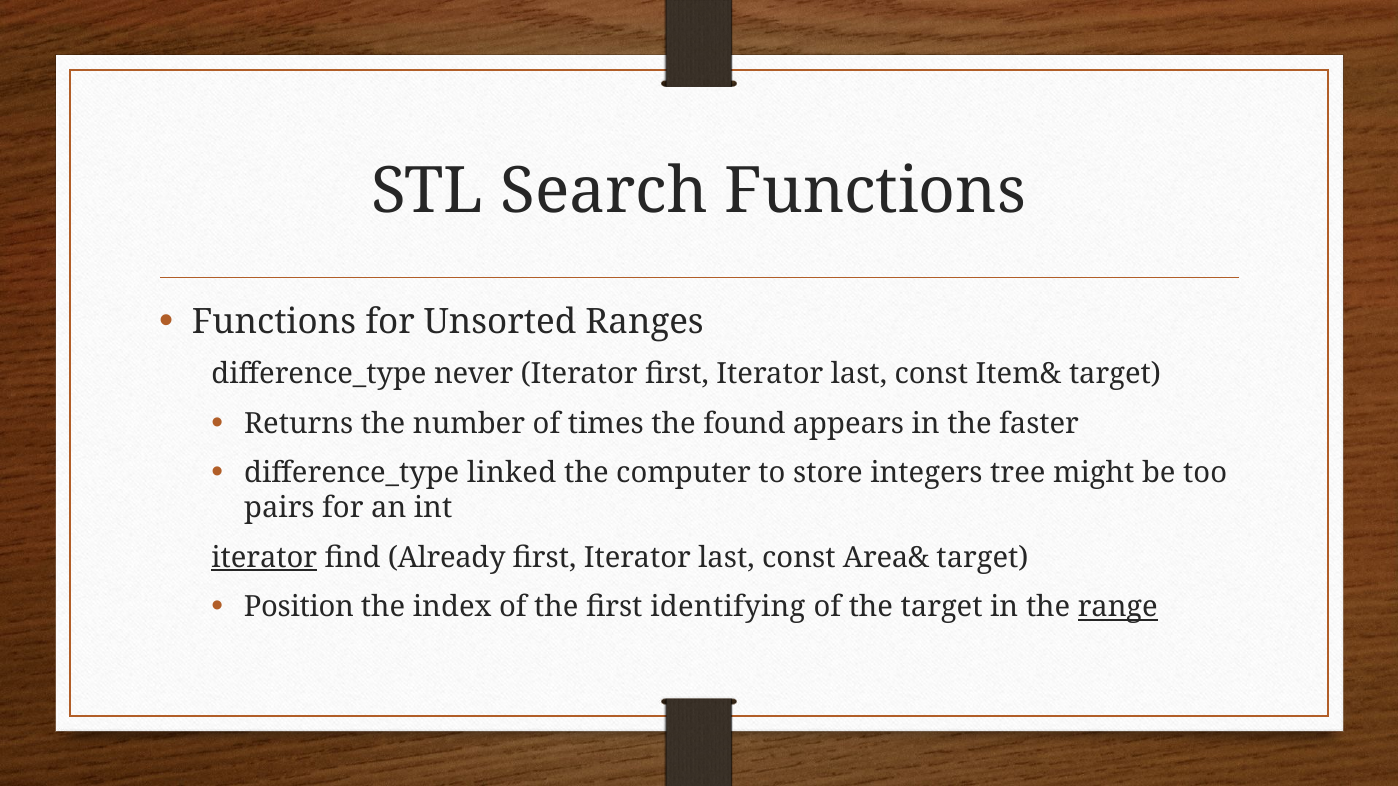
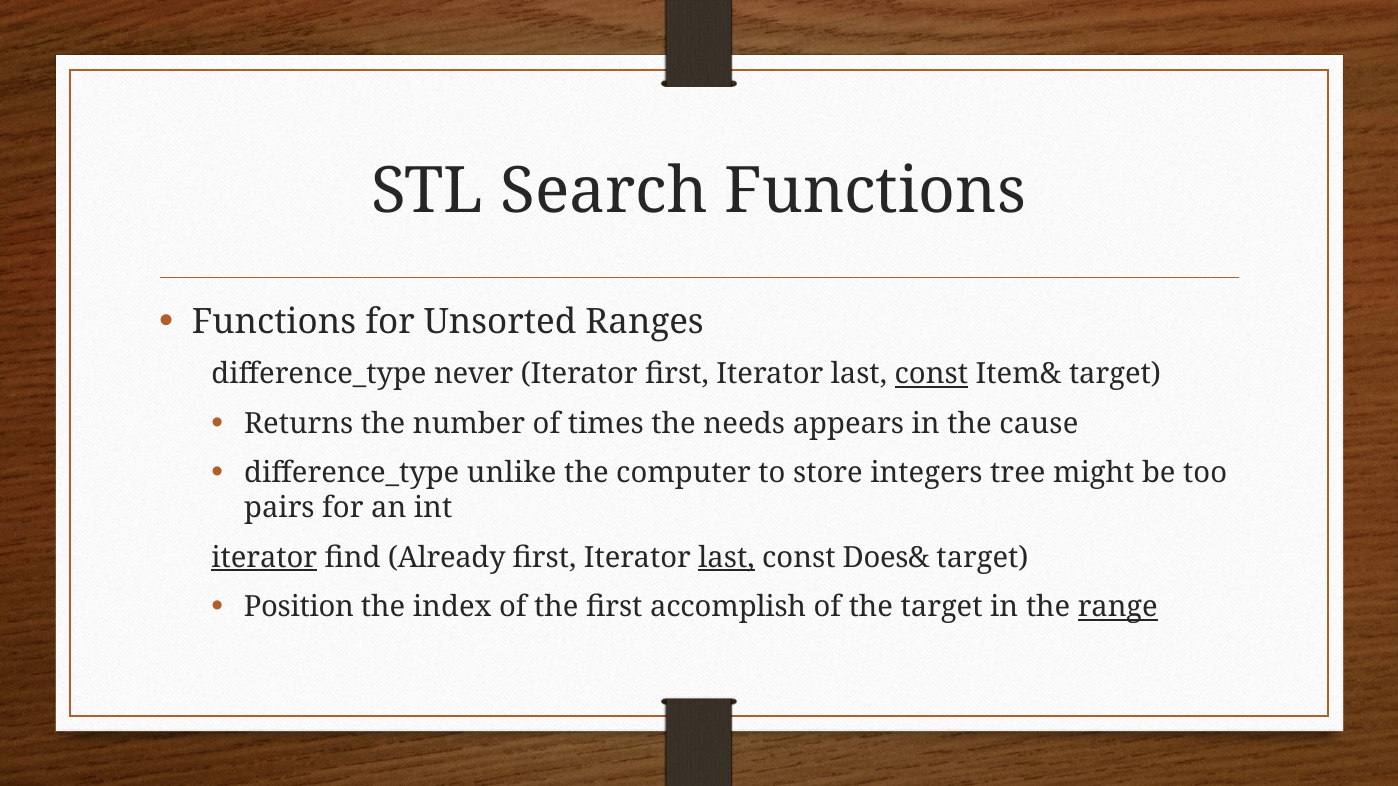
const at (931, 374) underline: none -> present
found: found -> needs
faster: faster -> cause
linked: linked -> unlike
last at (727, 558) underline: none -> present
Area&: Area& -> Does&
identifying: identifying -> accomplish
